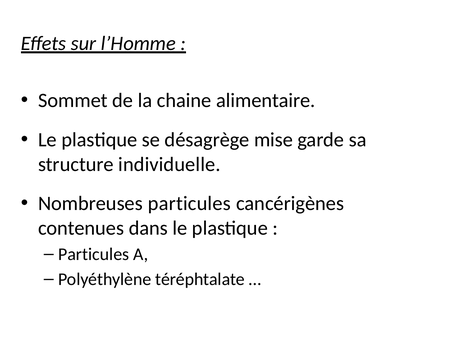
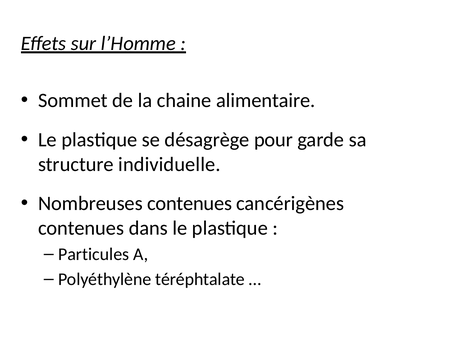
mise: mise -> pour
Nombreuses particules: particules -> contenues
